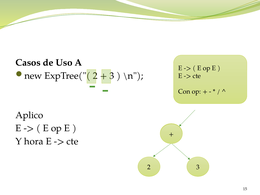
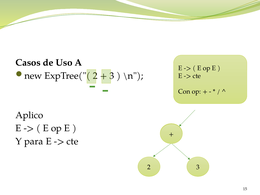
hora: hora -> para
